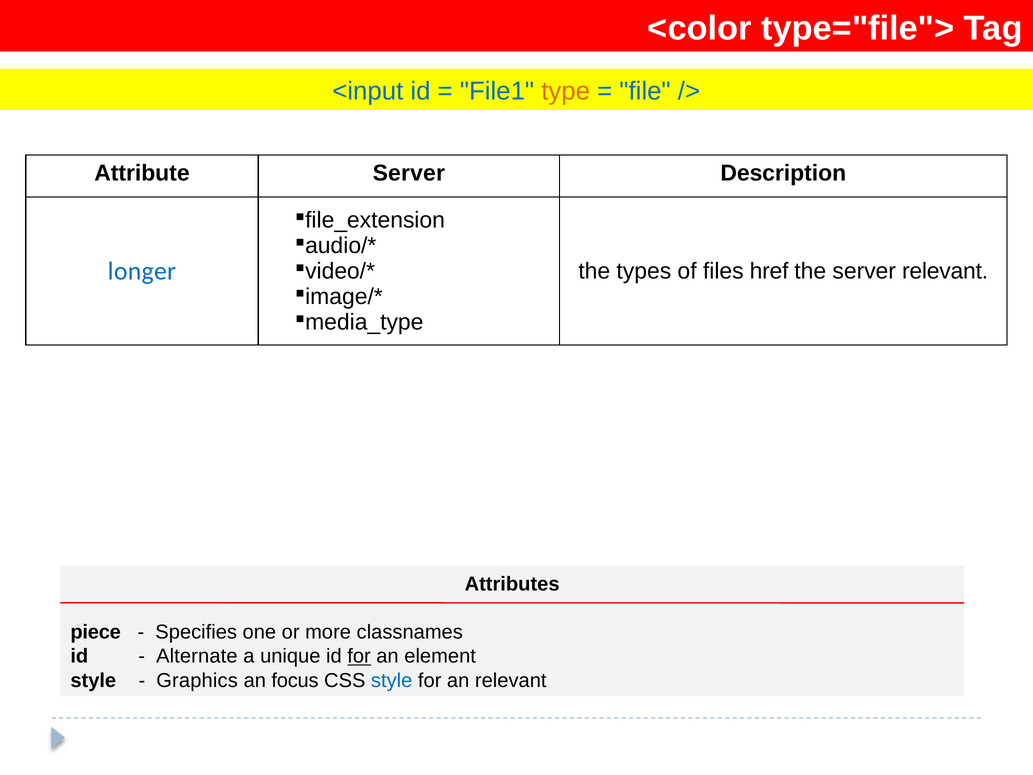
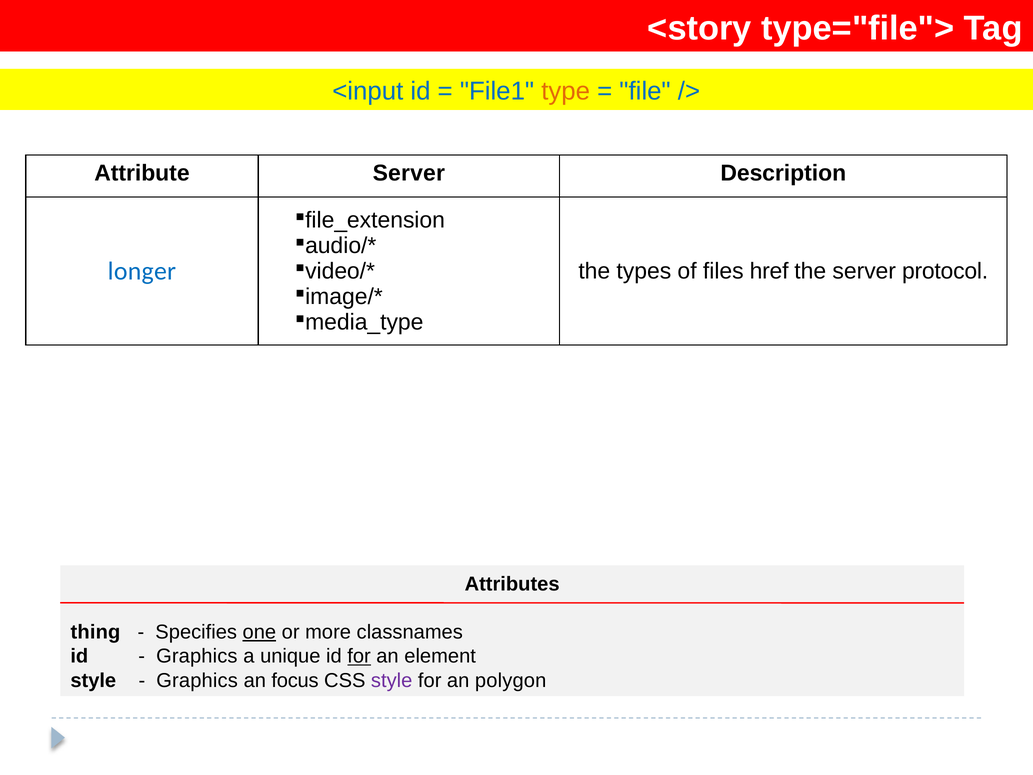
<color: <color -> <story
server relevant: relevant -> protocol
piece: piece -> thing
one underline: none -> present
Alternate at (197, 656): Alternate -> Graphics
style at (392, 680) colour: blue -> purple
an relevant: relevant -> polygon
